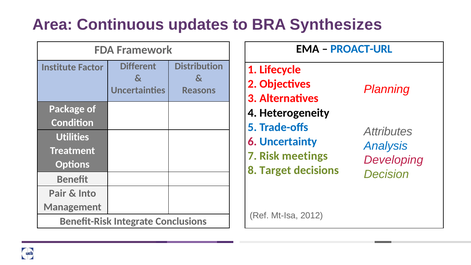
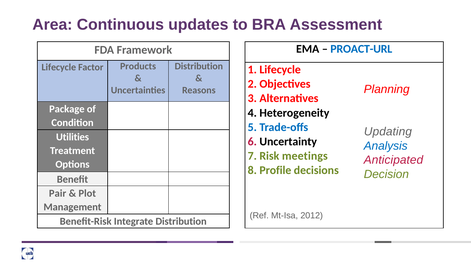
Synthesizes: Synthesizes -> Assessment
Institute at (59, 67): Institute -> Lifecycle
Different: Different -> Products
Attributes: Attributes -> Updating
Uncertainty colour: blue -> black
Developing: Developing -> Anticipated
Target: Target -> Profile
Into: Into -> Plot
Integrate Conclusions: Conclusions -> Distribution
